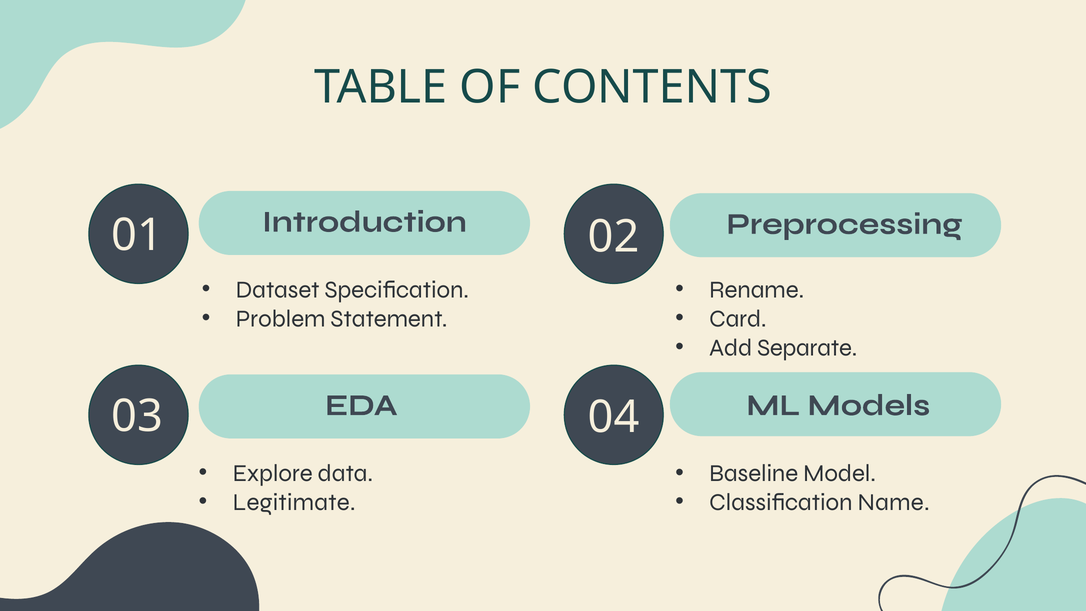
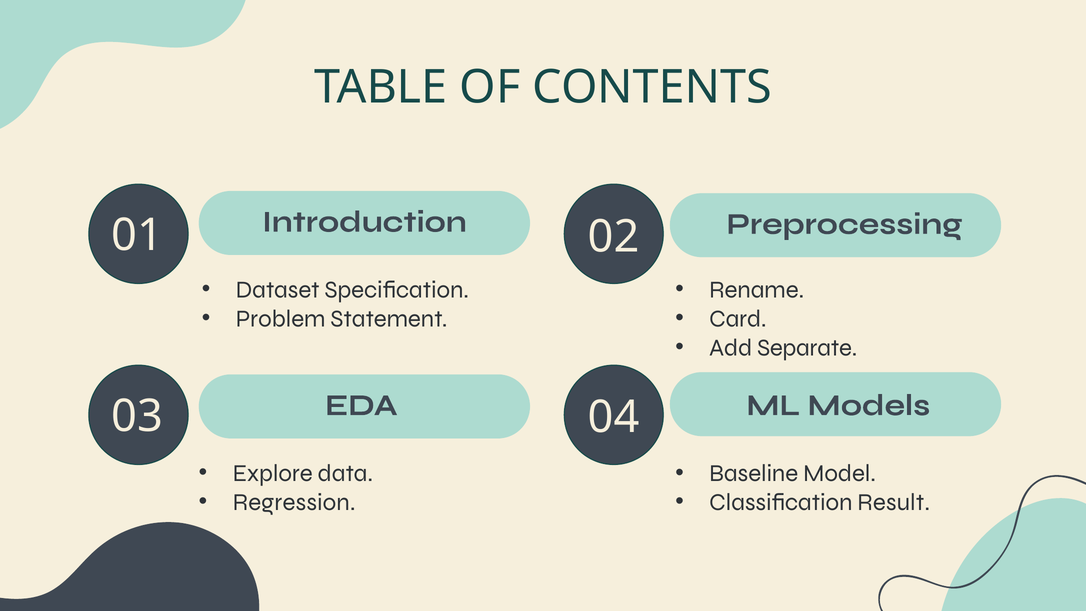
Legitimate: Legitimate -> Regression
Name: Name -> Result
